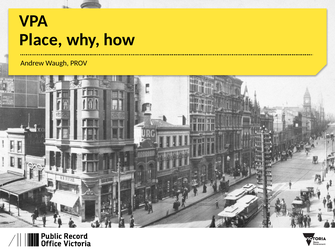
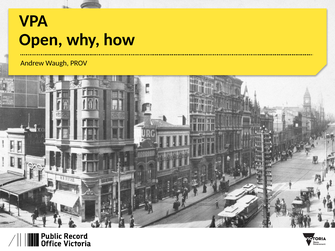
Place: Place -> Open
